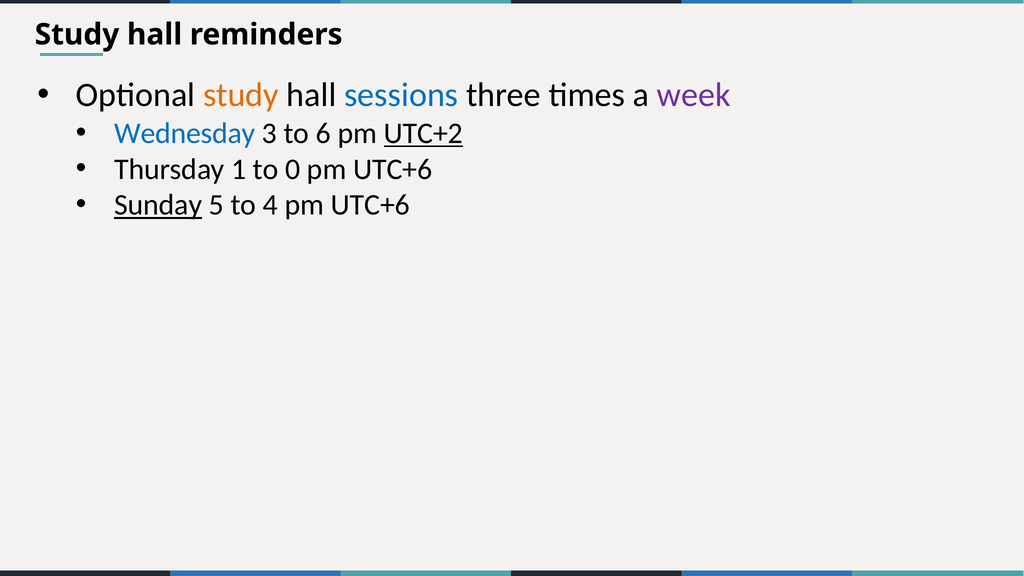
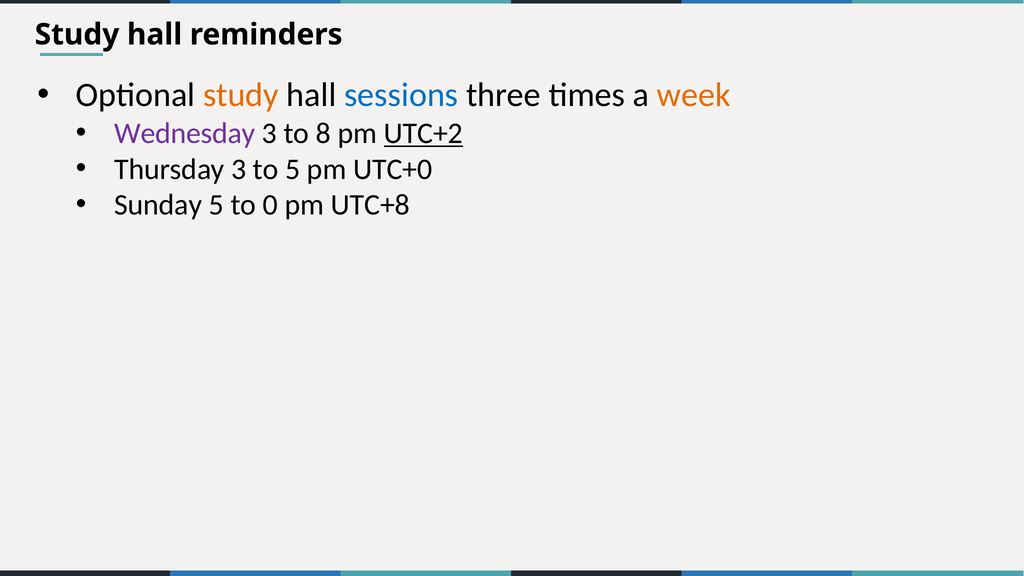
week colour: purple -> orange
Wednesday colour: blue -> purple
6: 6 -> 8
Thursday 1: 1 -> 3
to 0: 0 -> 5
UTC+6 at (393, 169): UTC+6 -> UTC+0
Sunday underline: present -> none
4: 4 -> 0
UTC+6 at (370, 205): UTC+6 -> UTC+8
